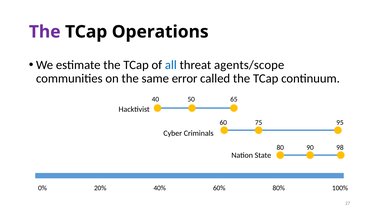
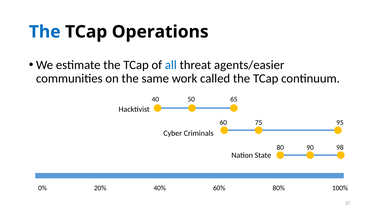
The at (45, 32) colour: purple -> blue
agents/scope: agents/scope -> agents/easier
error: error -> work
